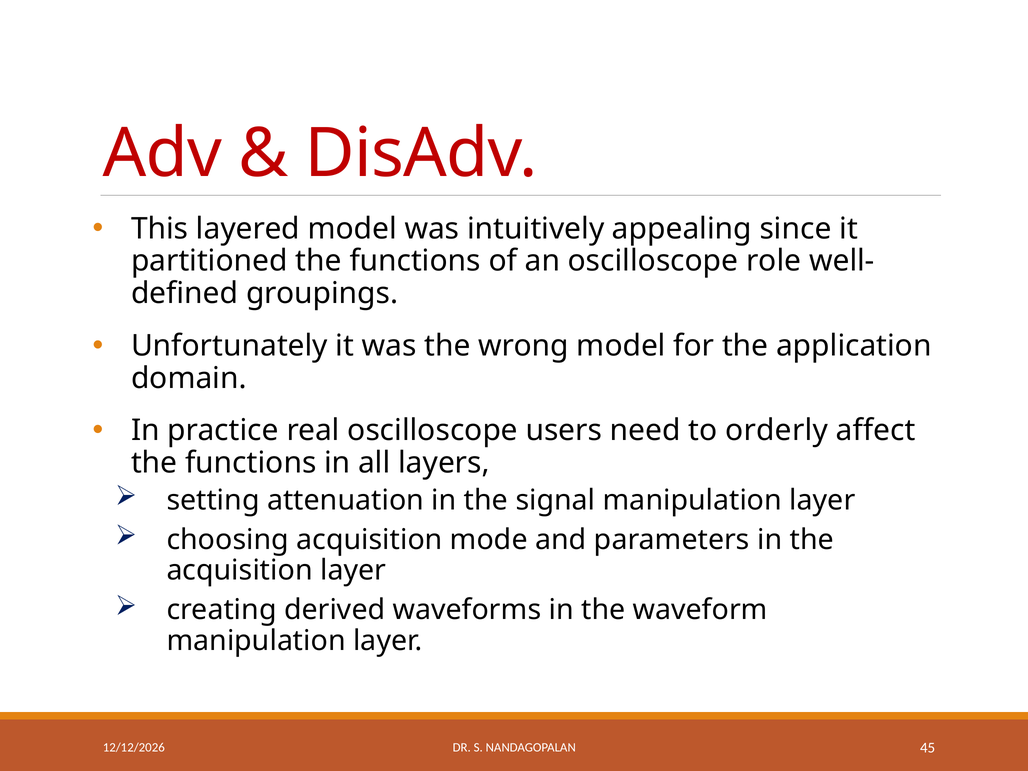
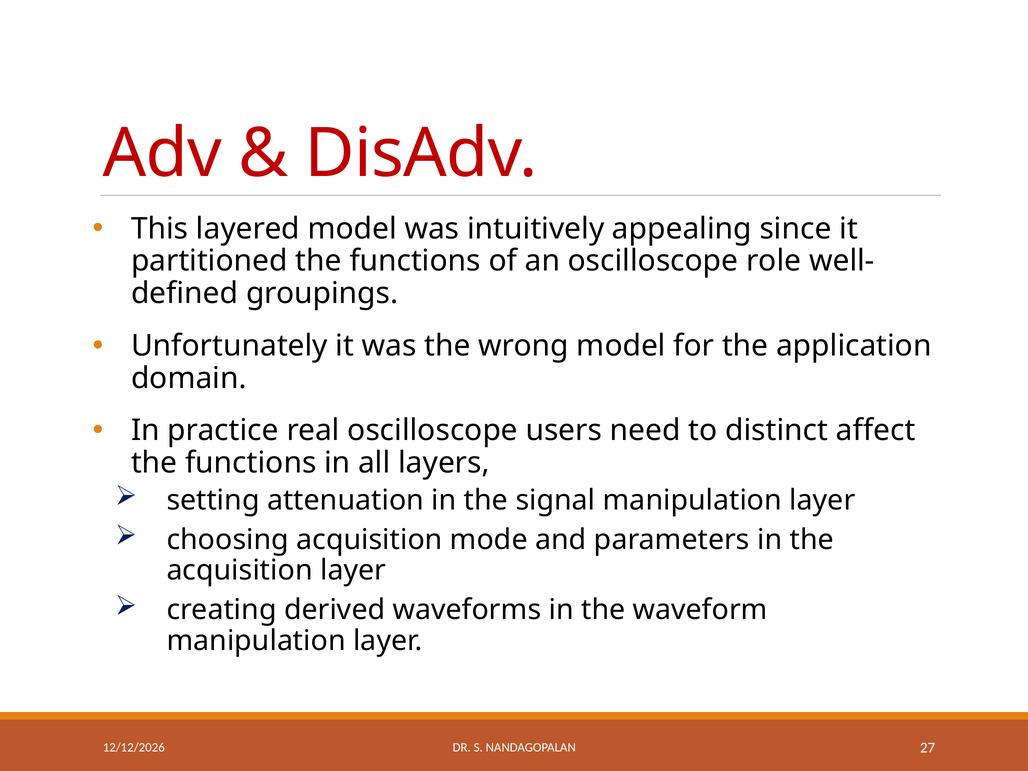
orderly: orderly -> distinct
45: 45 -> 27
